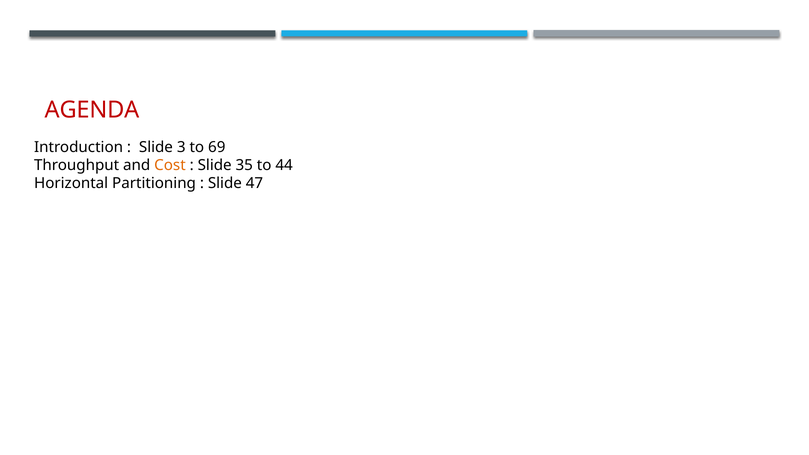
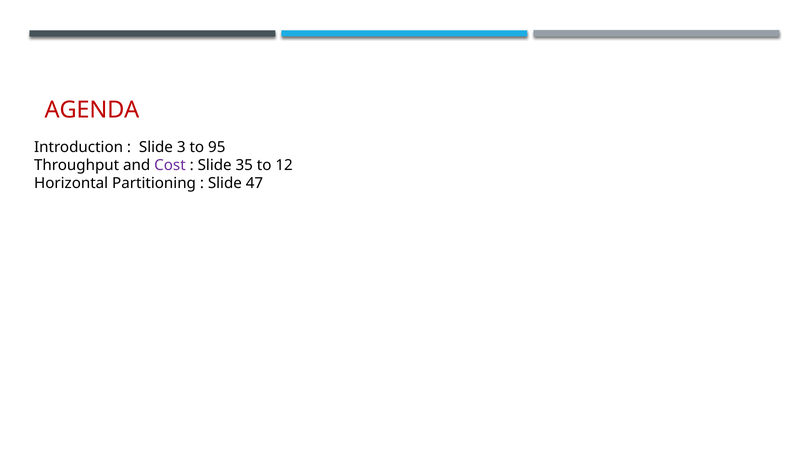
69: 69 -> 95
Cost colour: orange -> purple
44: 44 -> 12
